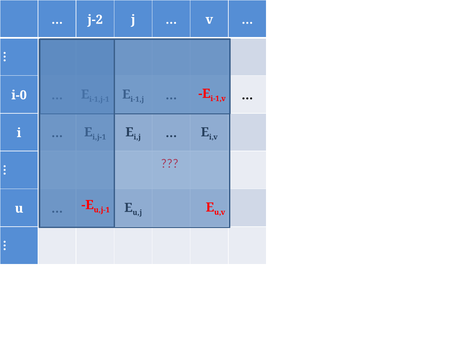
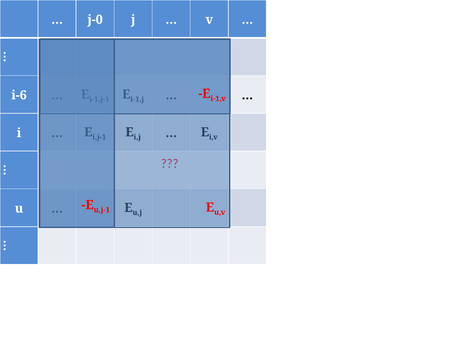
j-2: j-2 -> j-0
i-0: i-0 -> i-6
